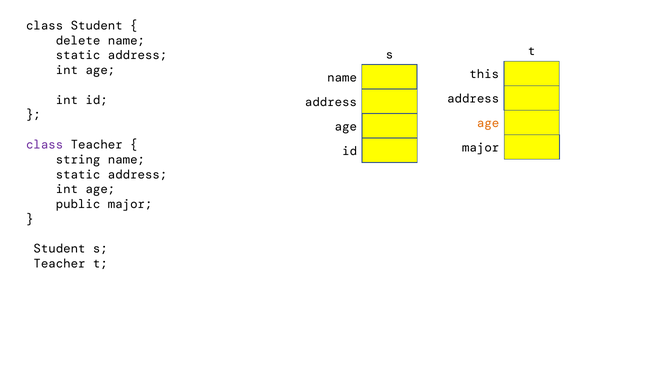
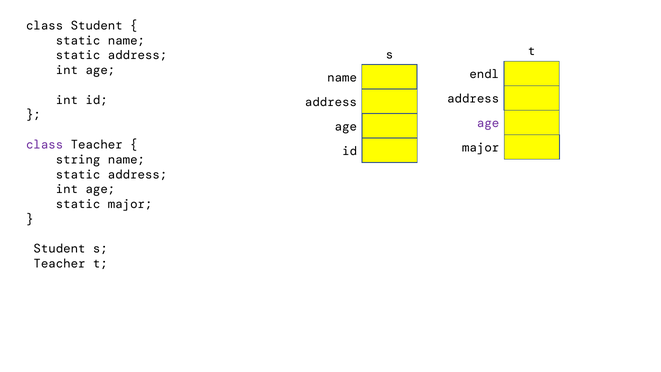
delete at (78, 40): delete -> static
this: this -> endl
age at (488, 123) colour: orange -> purple
public at (78, 204): public -> static
